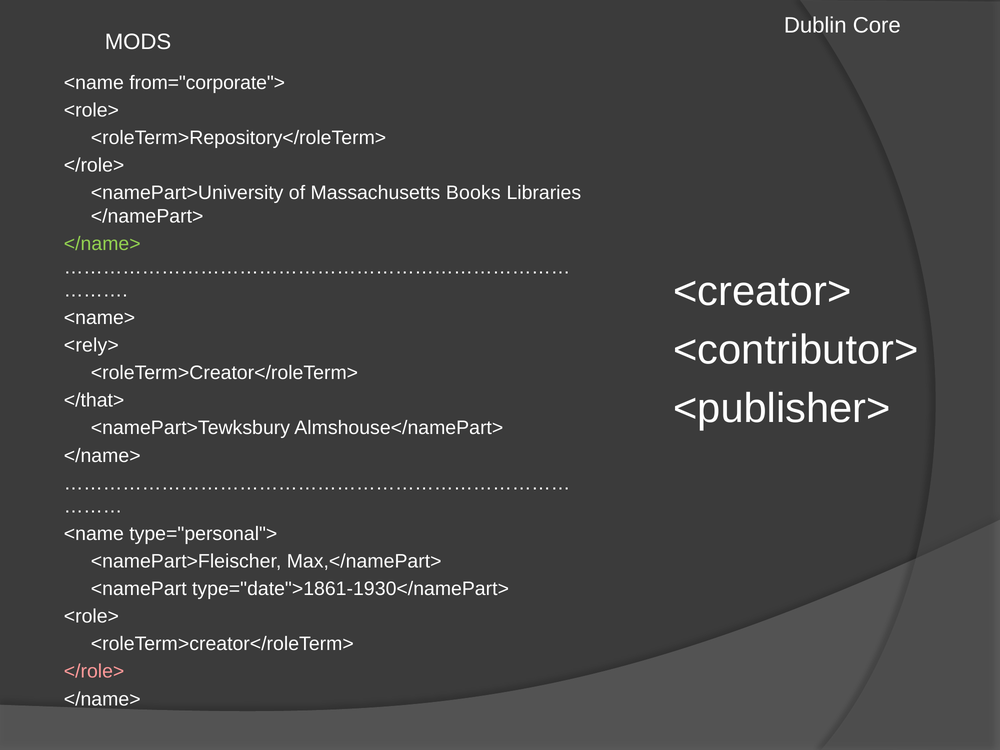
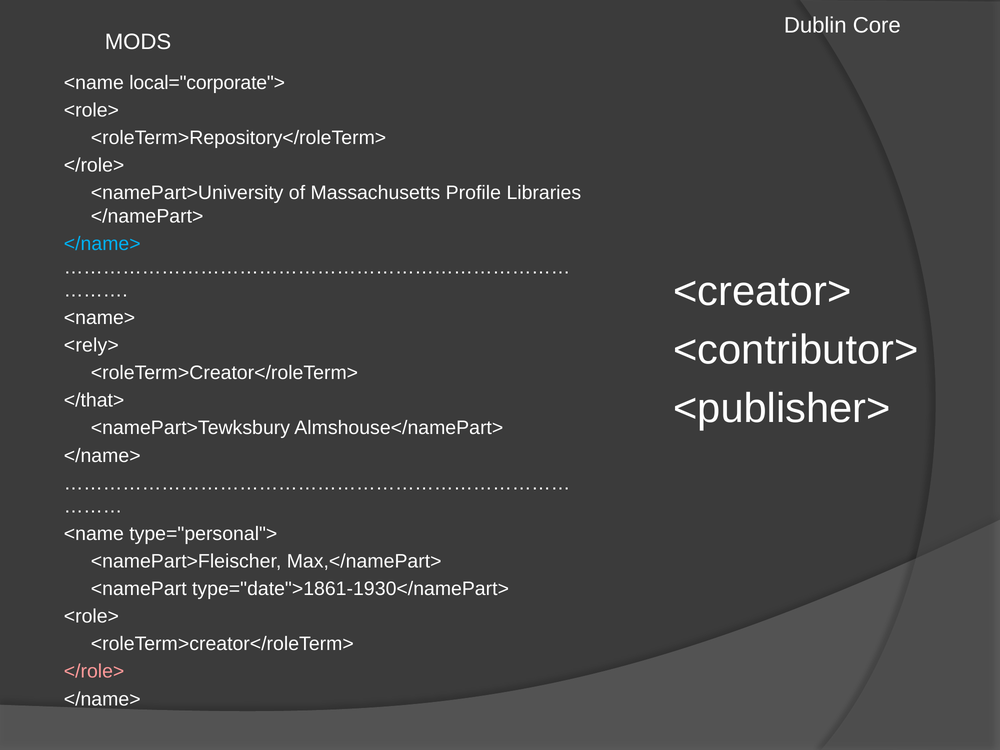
from="corporate">: from="corporate"> -> local="corporate">
Books: Books -> Profile
</name> at (102, 244) colour: light green -> light blue
